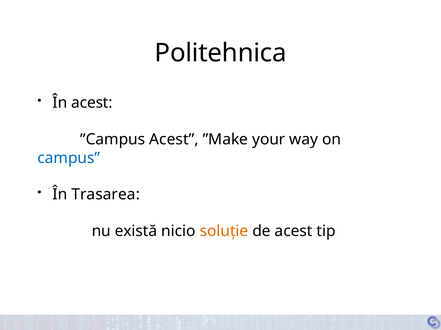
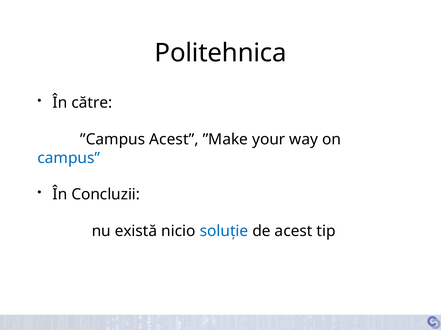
În acest: acest -> către
Trasarea: Trasarea -> Concluzii
soluție colour: orange -> blue
